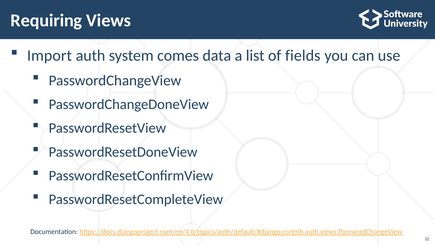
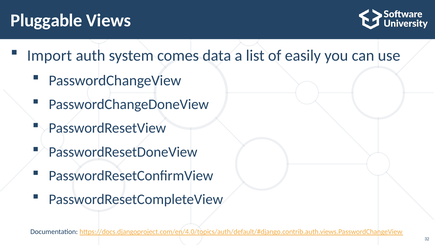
Requiring: Requiring -> Pluggable
fields: fields -> easily
